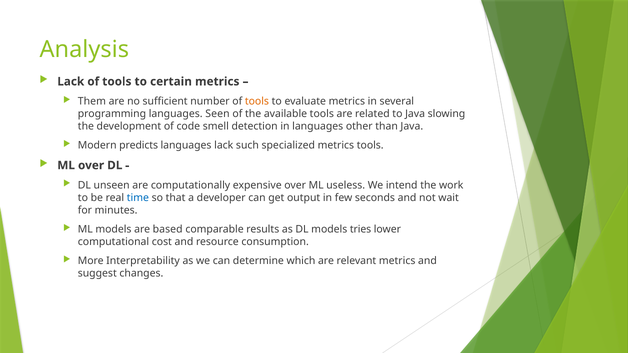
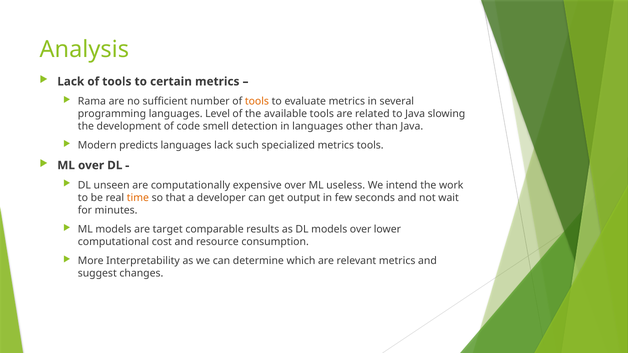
Them: Them -> Rama
Seen: Seen -> Level
time colour: blue -> orange
based: based -> target
models tries: tries -> over
